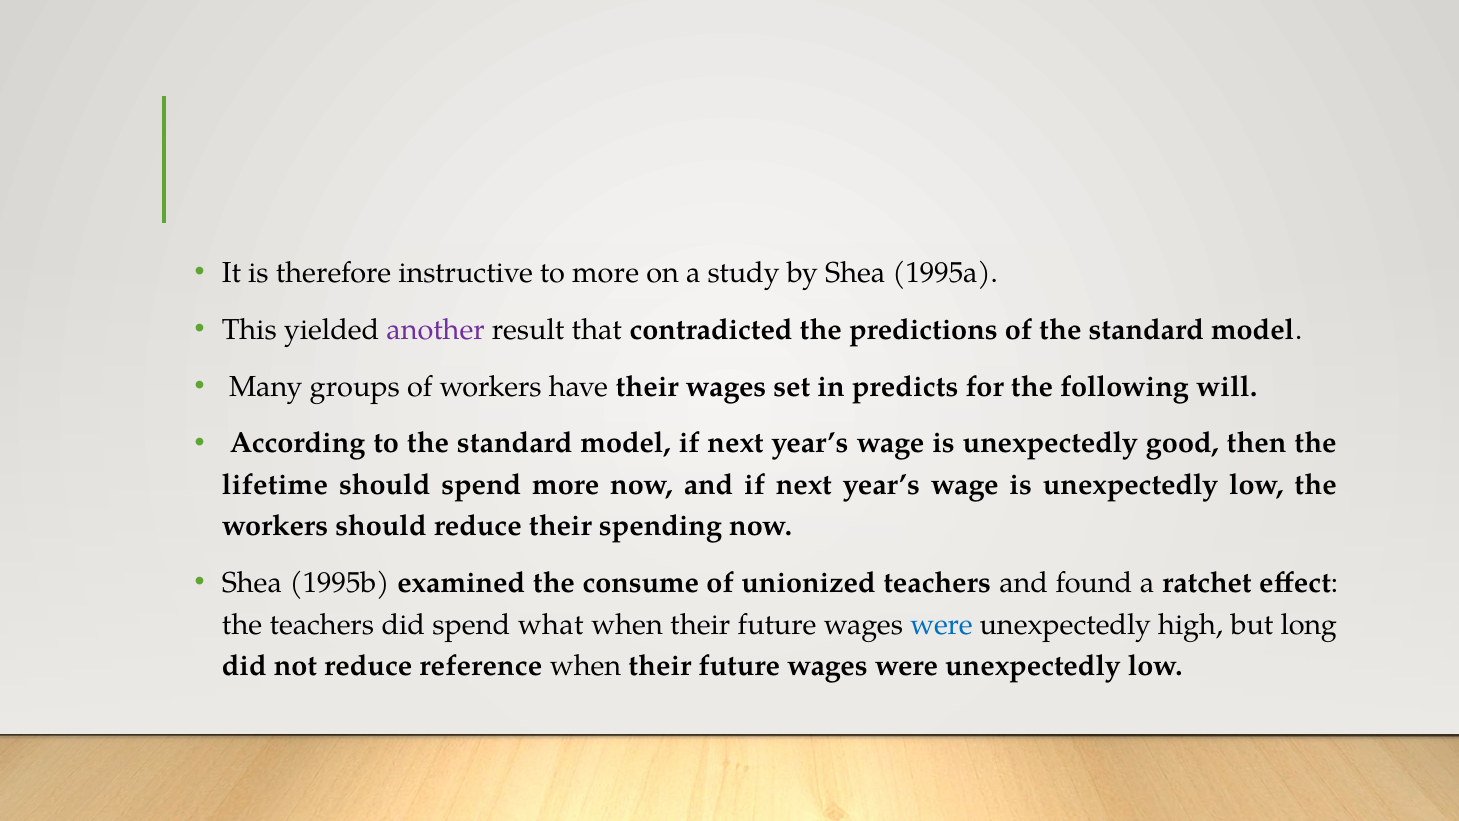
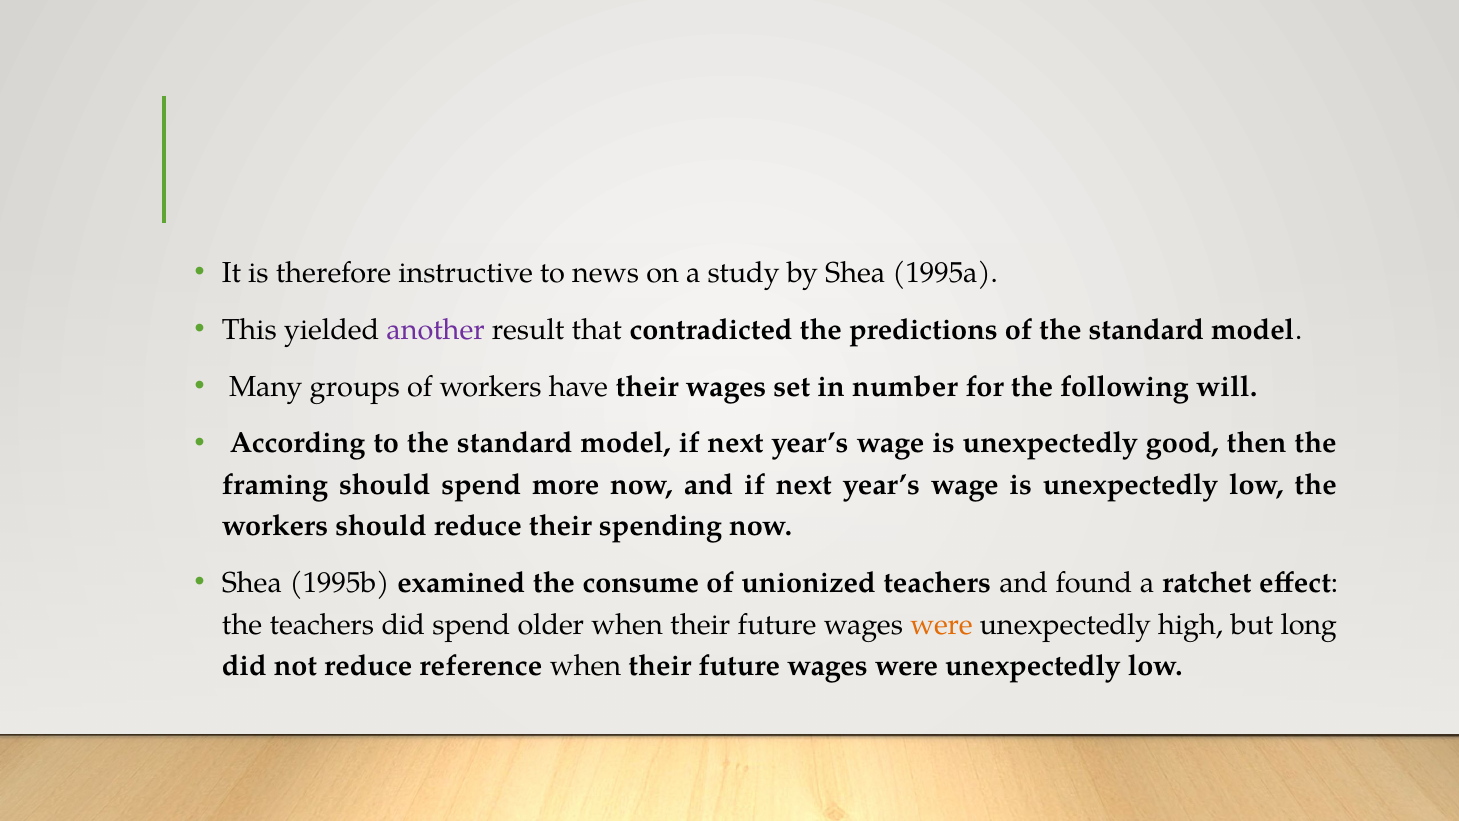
to more: more -> news
predicts: predicts -> number
lifetime: lifetime -> framing
what: what -> older
were at (941, 624) colour: blue -> orange
